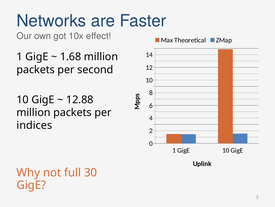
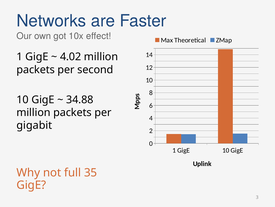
1.68: 1.68 -> 4.02
12.88: 12.88 -> 34.88
indices: indices -> gigabit
30: 30 -> 35
